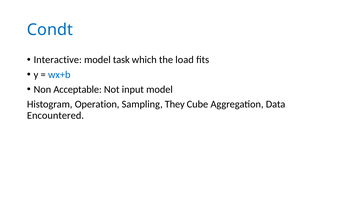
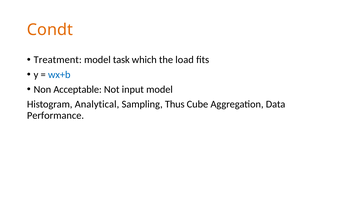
Condt colour: blue -> orange
Interactive: Interactive -> Treatment
Operation: Operation -> Analytical
They: They -> Thus
Encountered: Encountered -> Performance
